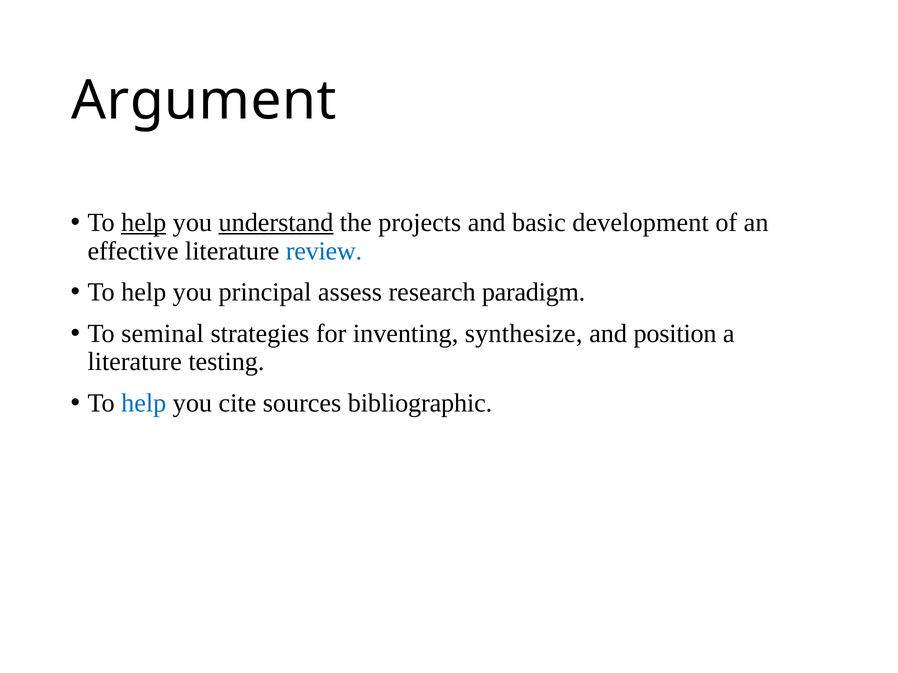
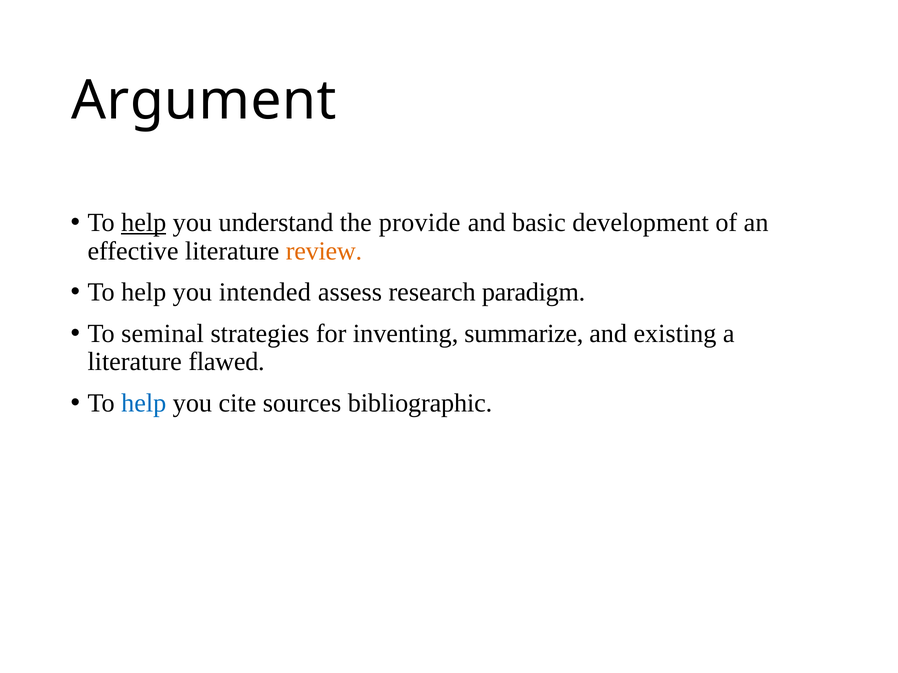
understand underline: present -> none
projects: projects -> provide
review colour: blue -> orange
principal: principal -> intended
synthesize: synthesize -> summarize
position: position -> existing
testing: testing -> flawed
